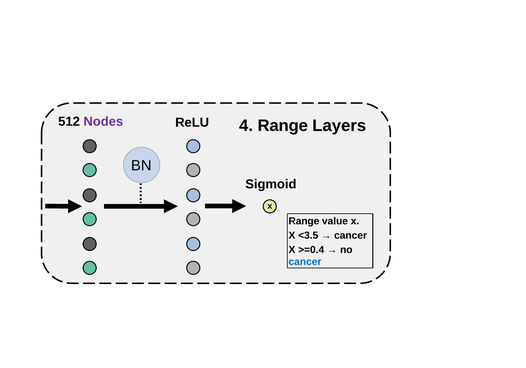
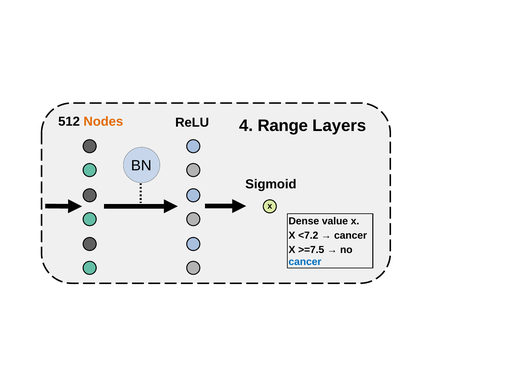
Nodes colour: purple -> orange
Range at (304, 221): Range -> Dense
<3.5: <3.5 -> <7.2
>=0.4: >=0.4 -> >=7.5
